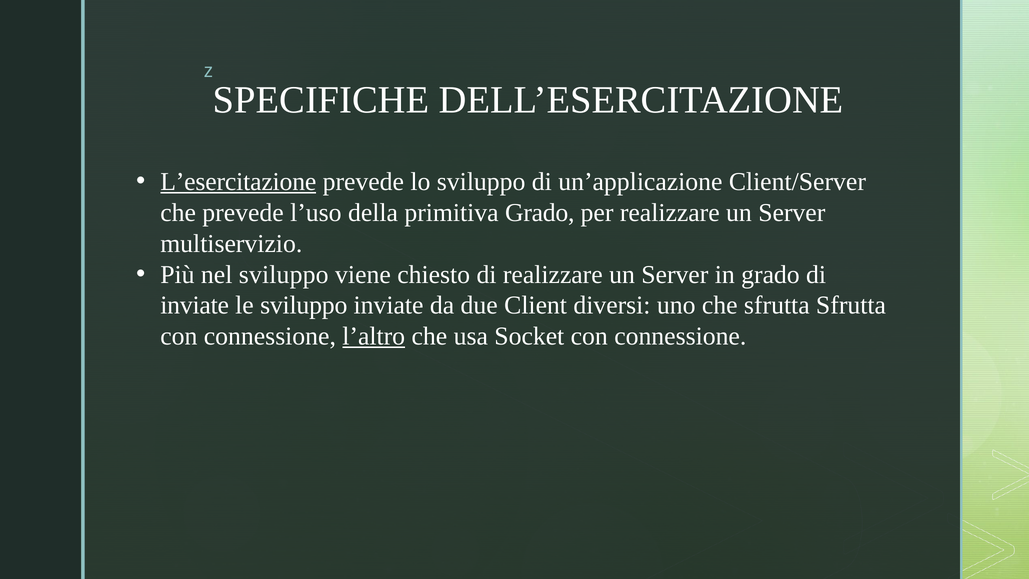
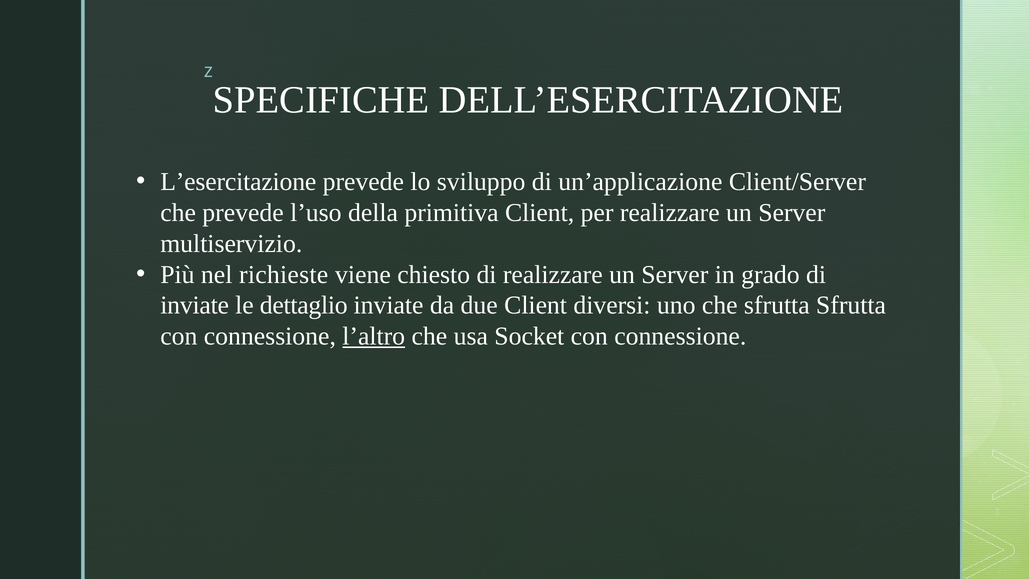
L’esercitazione underline: present -> none
primitiva Grado: Grado -> Client
nel sviluppo: sviluppo -> richieste
le sviluppo: sviluppo -> dettaglio
